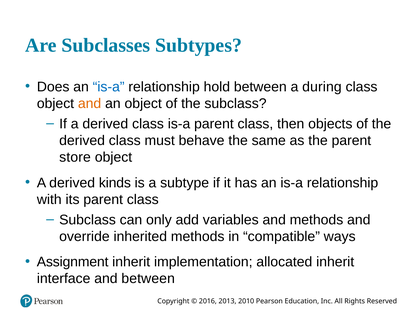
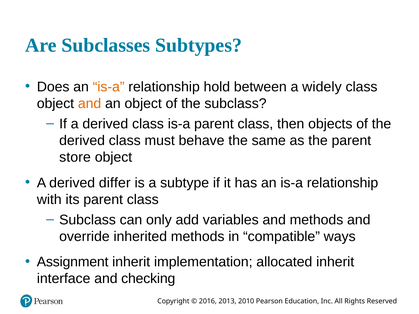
is-a at (109, 87) colour: blue -> orange
during: during -> widely
kinds: kinds -> differ
and between: between -> checking
